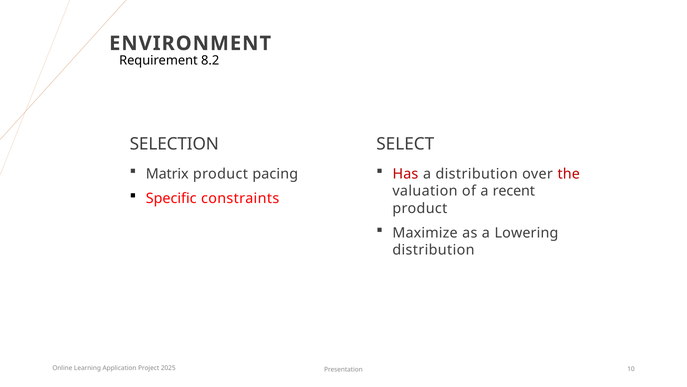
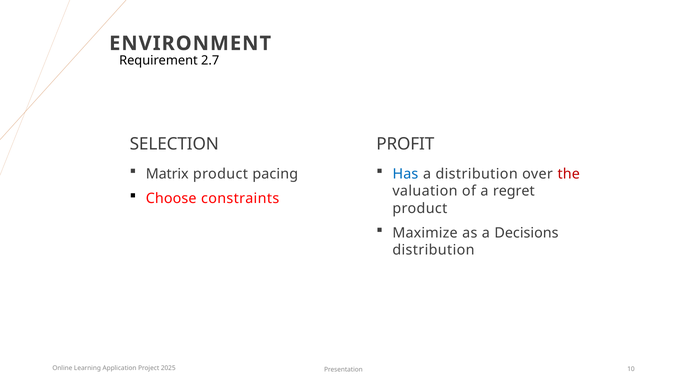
8.2: 8.2 -> 2.7
SELECT: SELECT -> PROFIT
Has colour: red -> blue
recent: recent -> regret
Specific: Specific -> Choose
Lowering: Lowering -> Decisions
